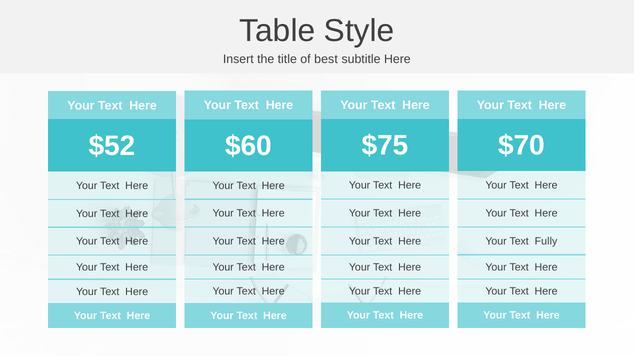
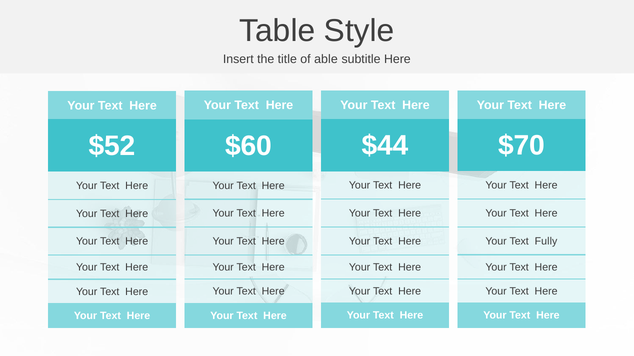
best: best -> able
$75: $75 -> $44
